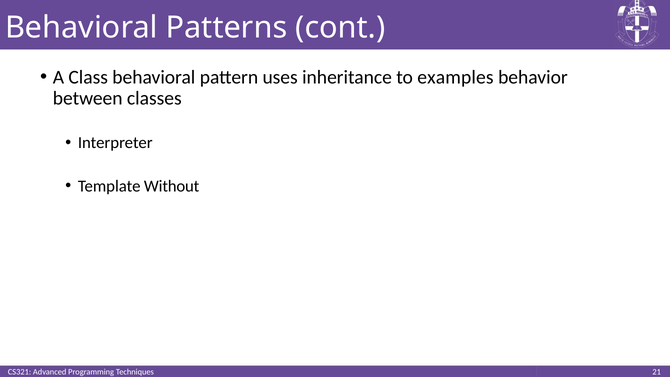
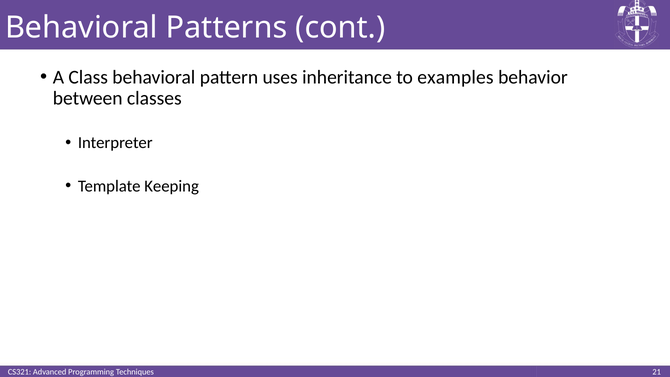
Without: Without -> Keeping
